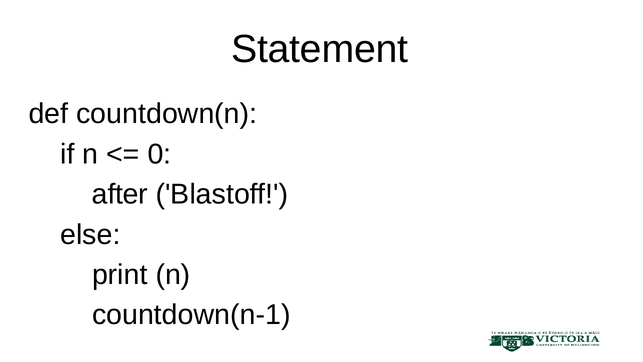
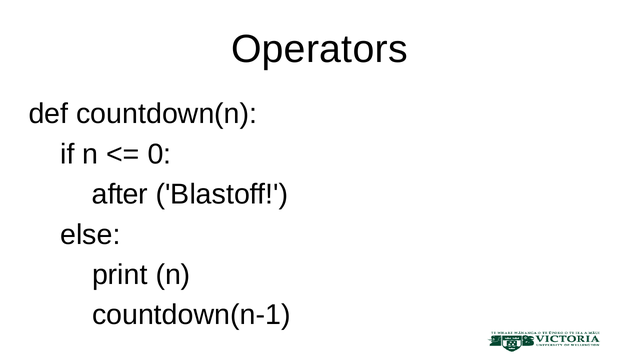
Statement: Statement -> Operators
